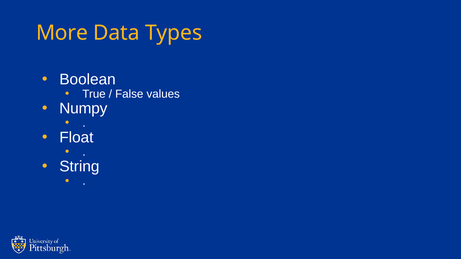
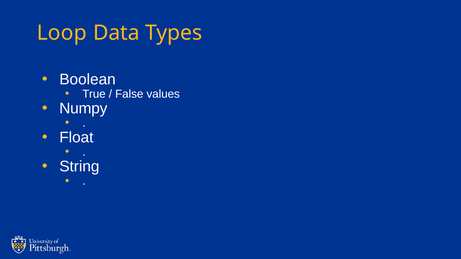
More: More -> Loop
